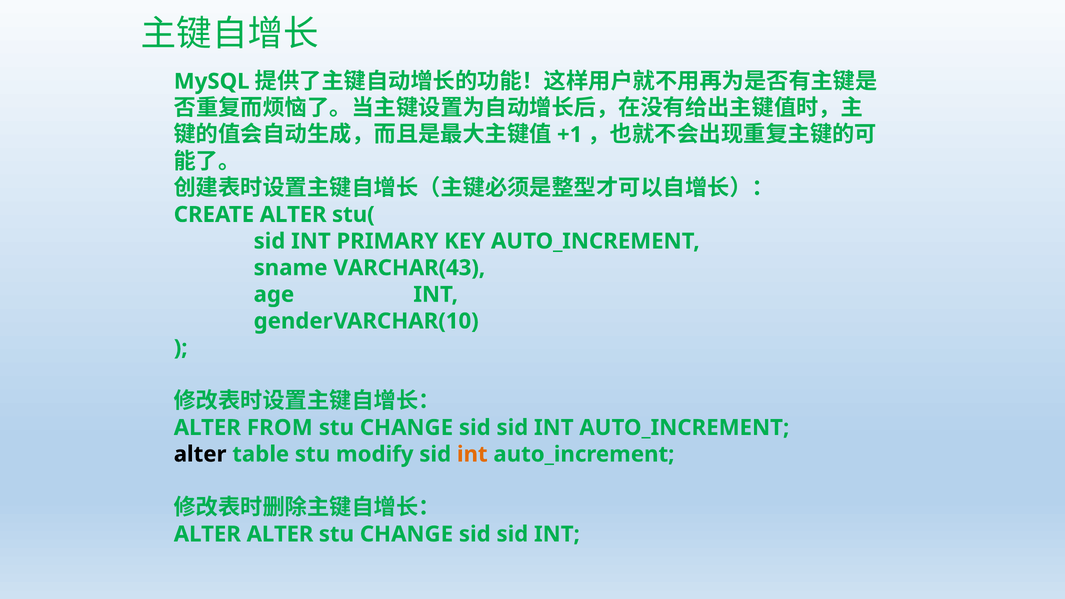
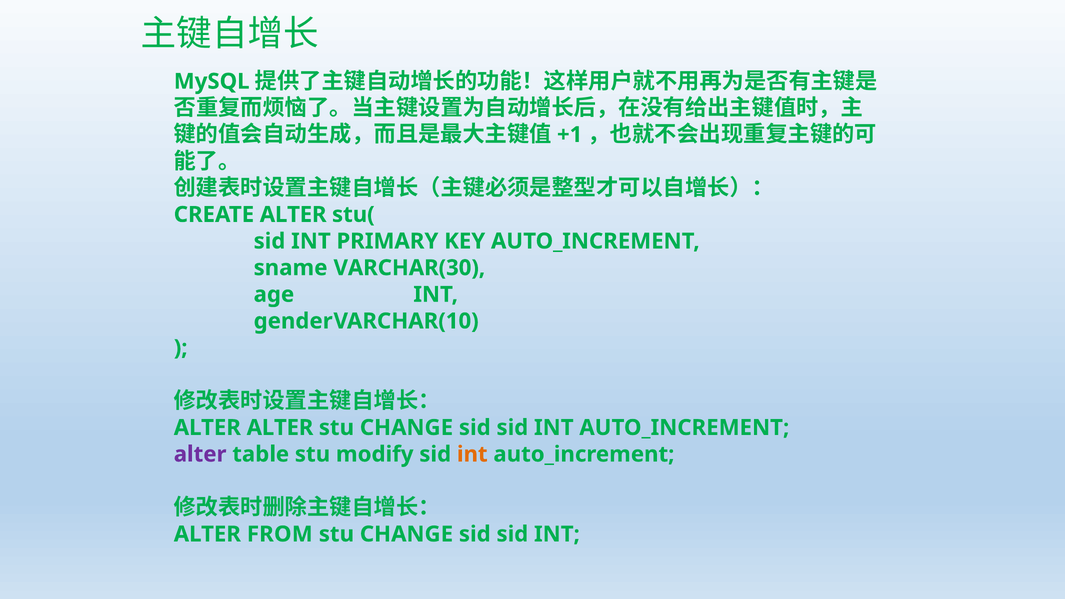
VARCHAR(43: VARCHAR(43 -> VARCHAR(30
ALTER FROM: FROM -> ALTER
alter at (200, 454) colour: black -> purple
ALTER ALTER: ALTER -> FROM
